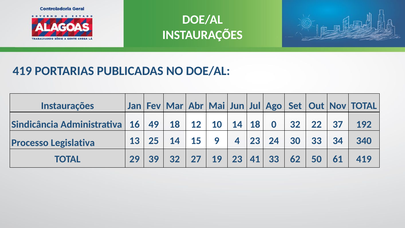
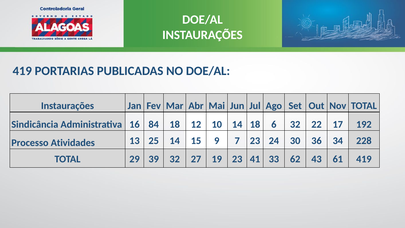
49: 49 -> 84
0: 0 -> 6
37: 37 -> 17
Legislativa: Legislativa -> Atividades
4: 4 -> 7
30 33: 33 -> 36
340: 340 -> 228
50: 50 -> 43
